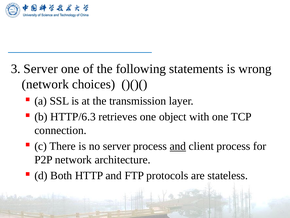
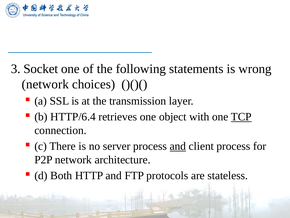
3 Server: Server -> Socket
HTTP/6.3: HTTP/6.3 -> HTTP/6.4
TCP underline: none -> present
